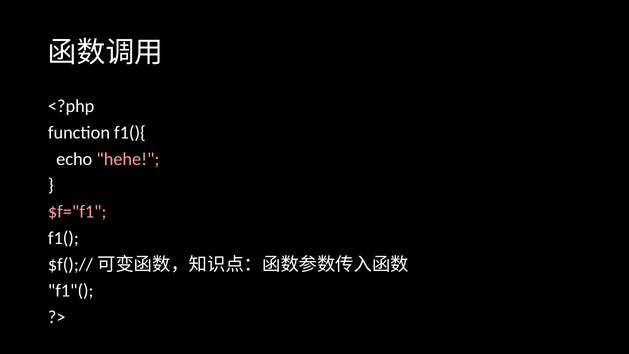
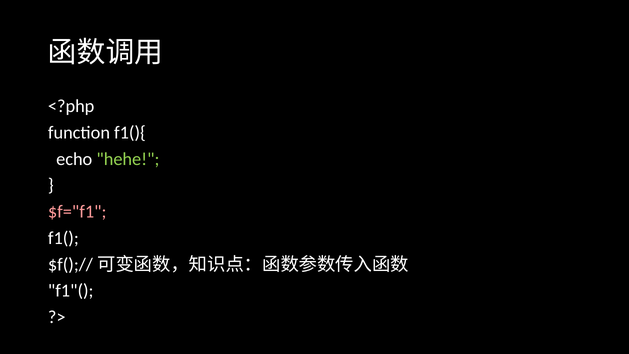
hehe colour: pink -> light green
